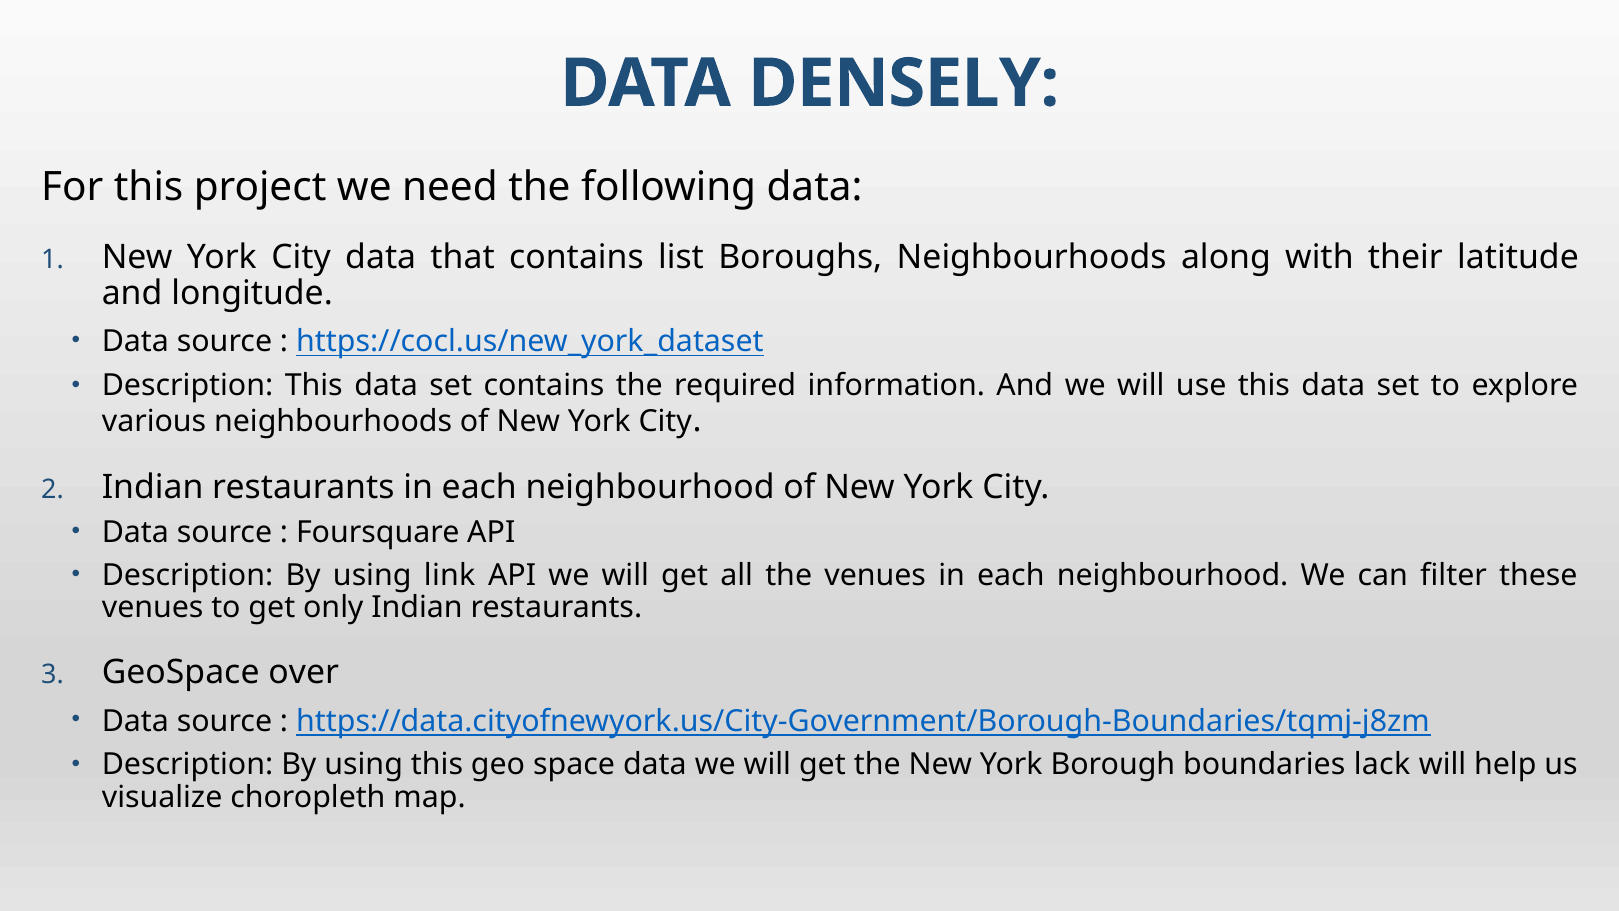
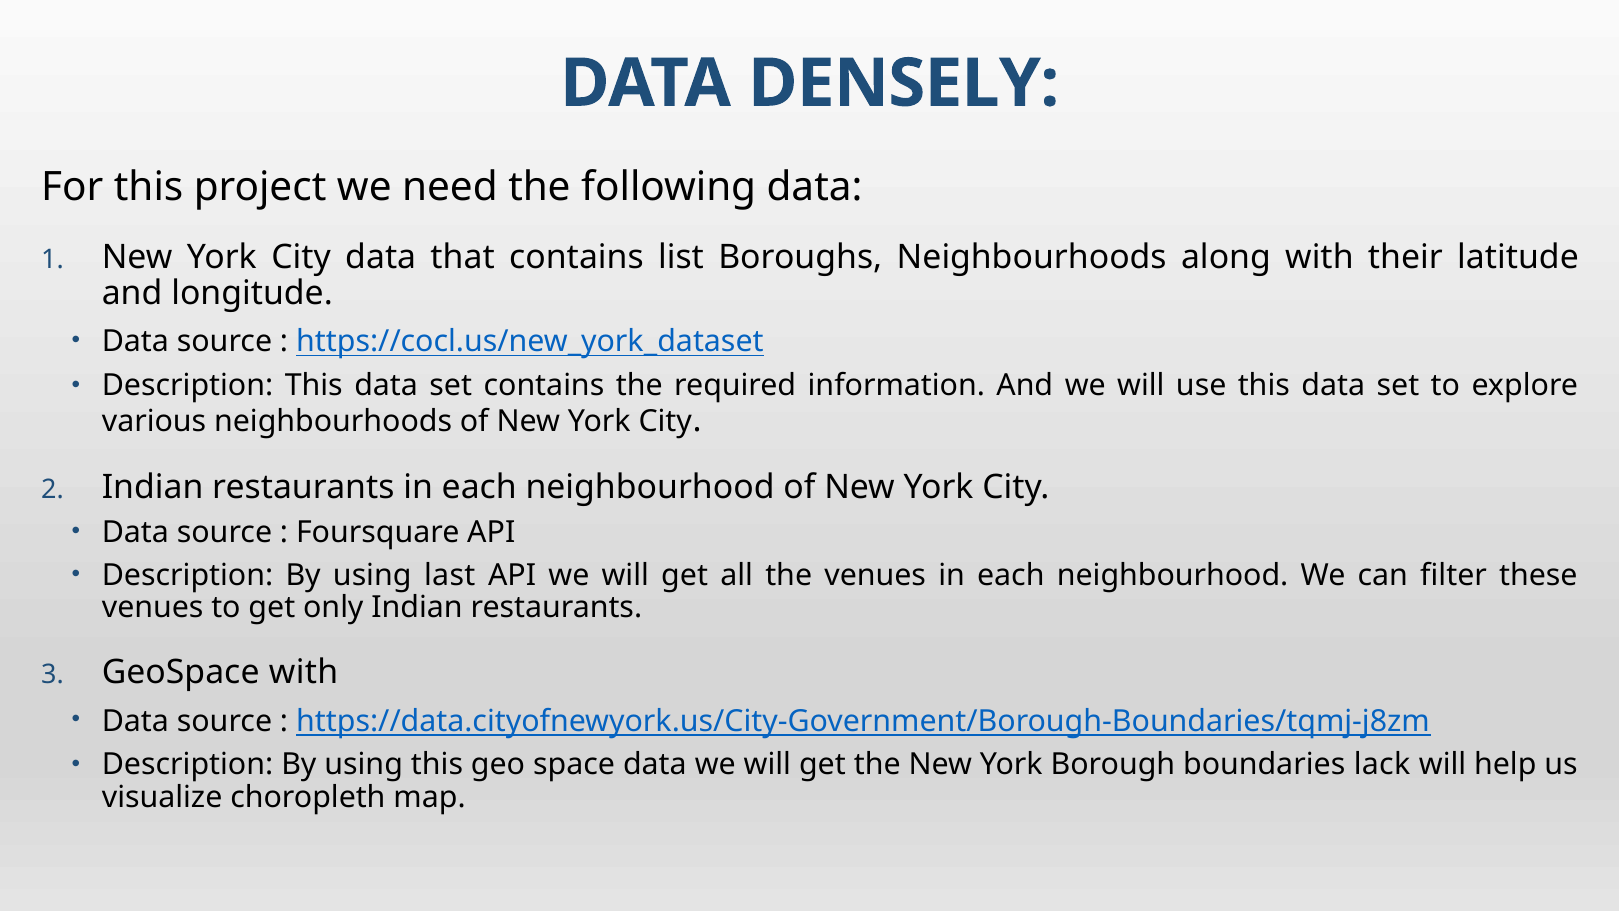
link: link -> last
GeoSpace over: over -> with
